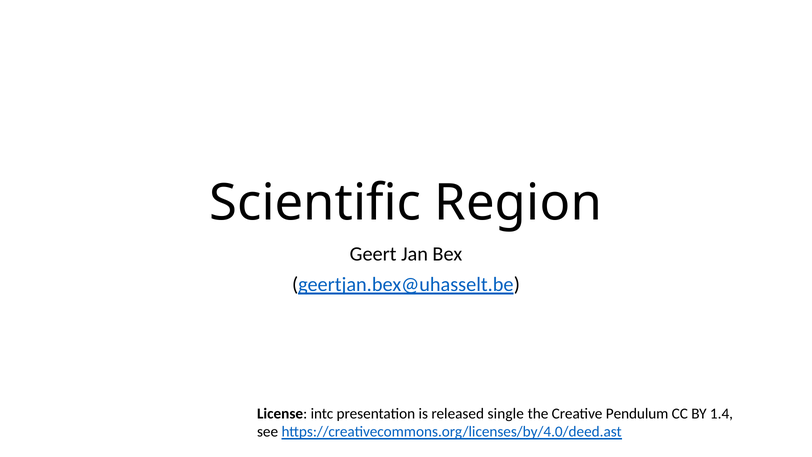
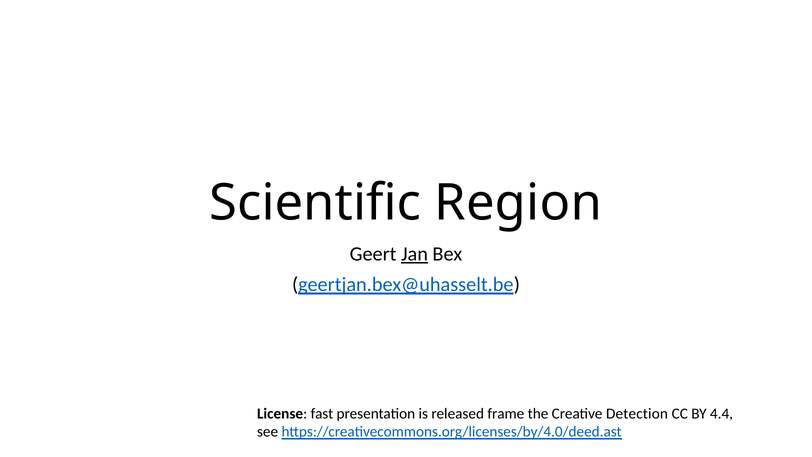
Jan underline: none -> present
intc: intc -> fast
single: single -> frame
Pendulum: Pendulum -> Detection
1.4: 1.4 -> 4.4
